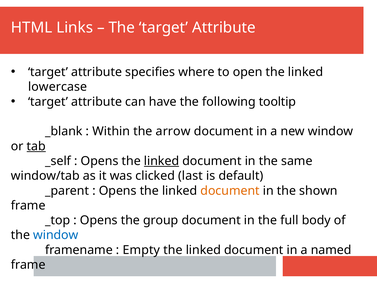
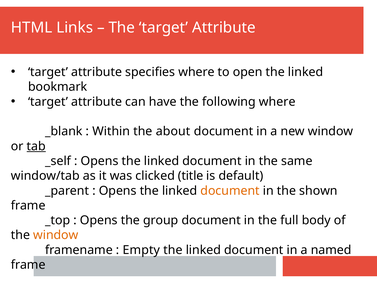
lowercase: lowercase -> bookmark
following tooltip: tooltip -> where
arrow: arrow -> about
linked at (162, 161) underline: present -> none
last: last -> title
window at (56, 235) colour: blue -> orange
